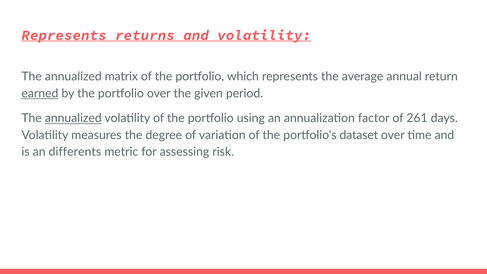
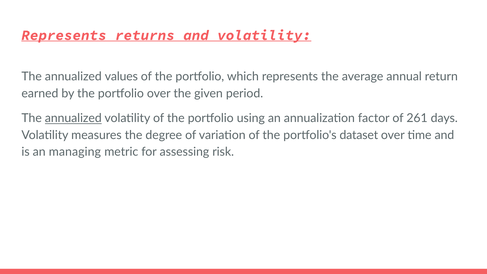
matrix: matrix -> values
earned underline: present -> none
differents: differents -> managing
